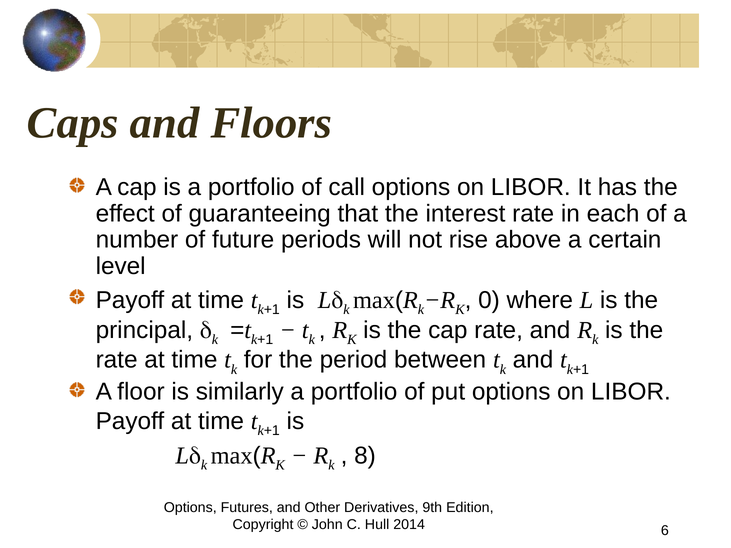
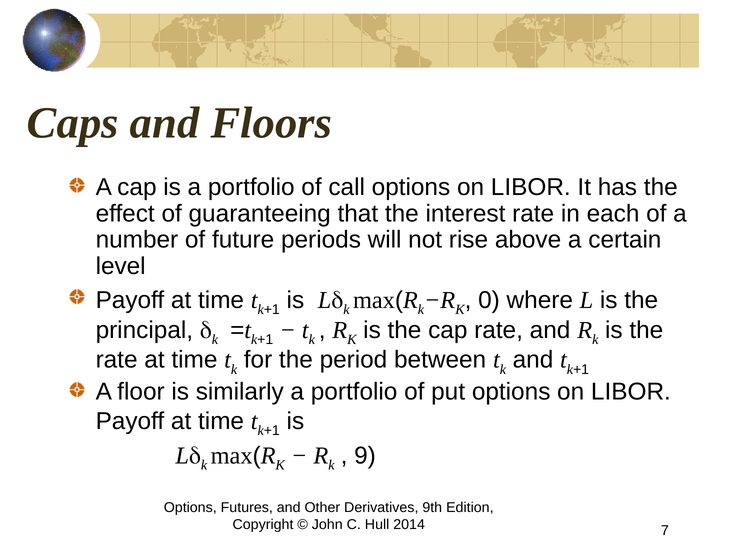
8: 8 -> 9
6: 6 -> 7
